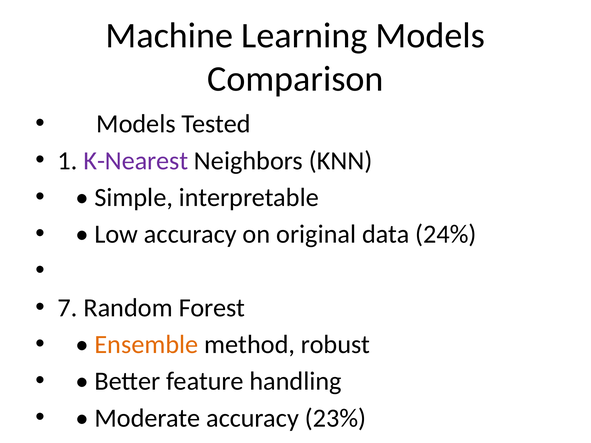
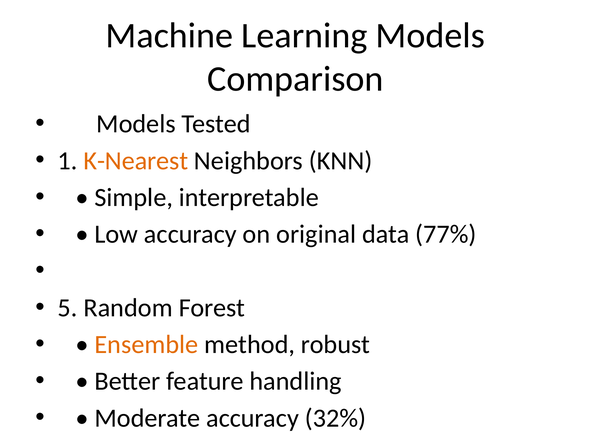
K-Nearest colour: purple -> orange
24%: 24% -> 77%
7: 7 -> 5
23%: 23% -> 32%
